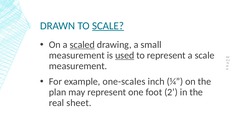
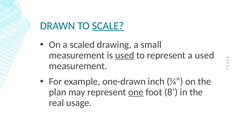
scaled underline: present -> none
a scale: scale -> used
one-scales: one-scales -> one-drawn
one underline: none -> present
2: 2 -> 8
sheet: sheet -> usage
